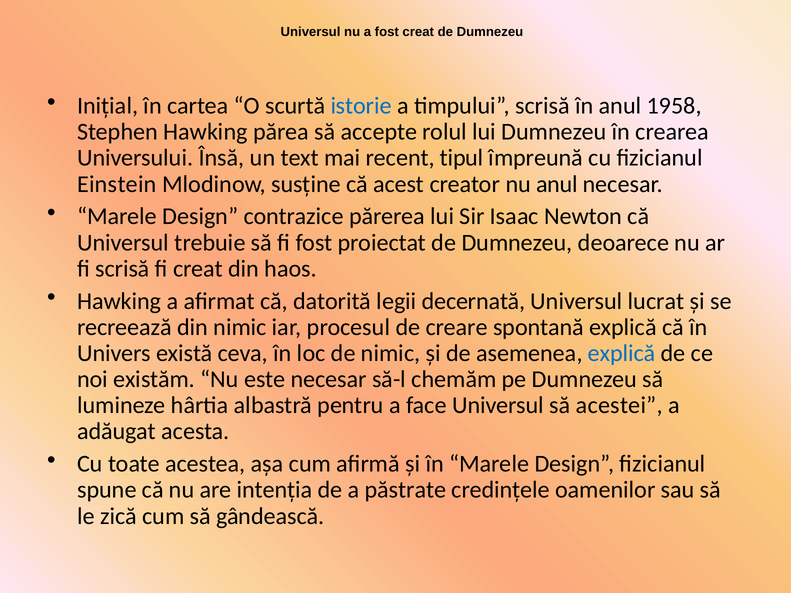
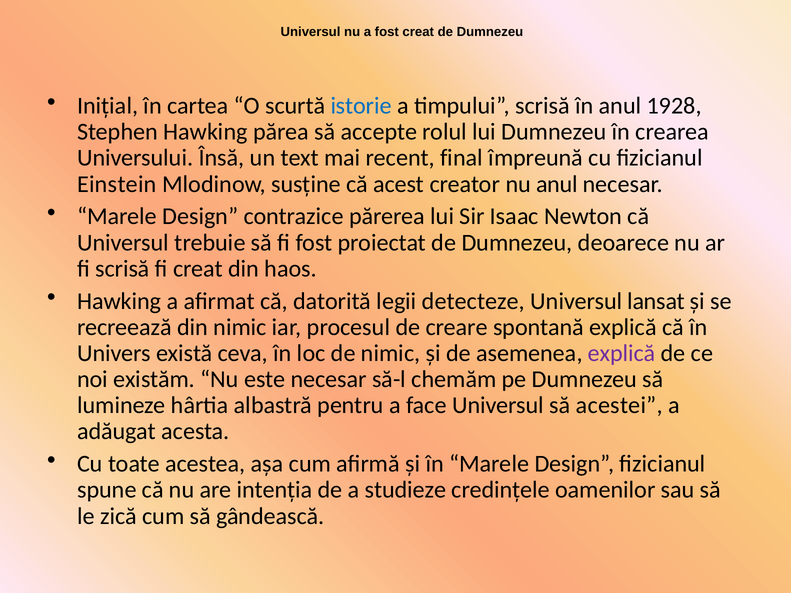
1958: 1958 -> 1928
tipul: tipul -> final
decernată: decernată -> detecteze
lucrat: lucrat -> lansat
explică at (622, 353) colour: blue -> purple
păstrate: păstrate -> studieze
